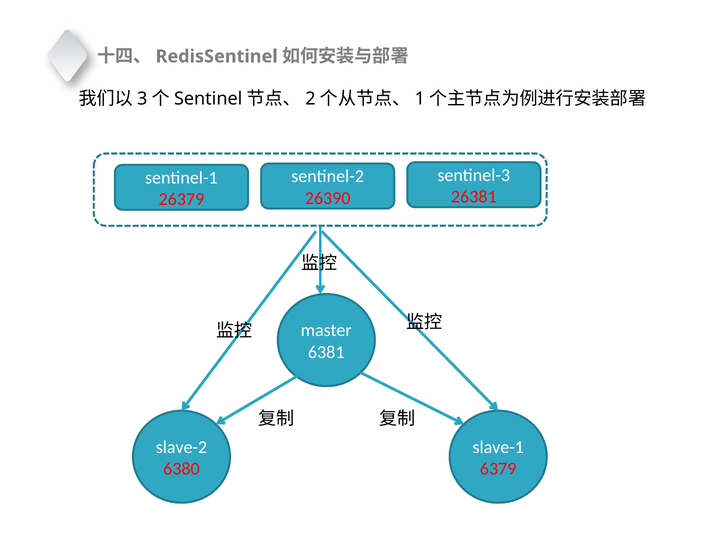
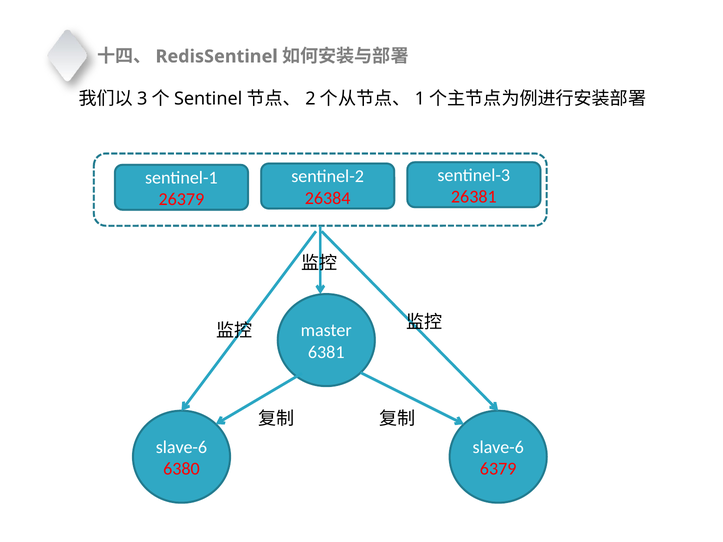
26390: 26390 -> 26384
slave-2 at (181, 447): slave-2 -> slave-6
slave-1 at (498, 447): slave-1 -> slave-6
